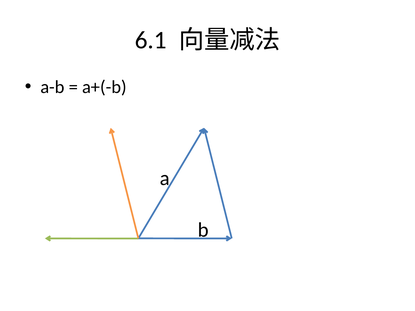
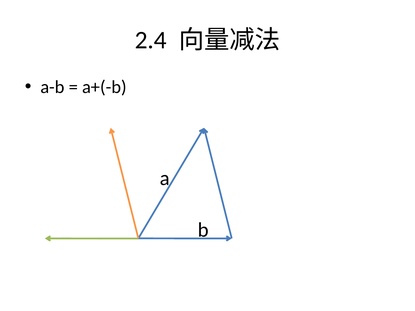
6.1: 6.1 -> 2.4
